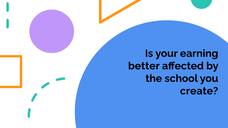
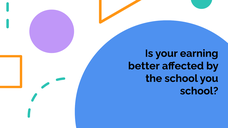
create at (199, 91): create -> school
